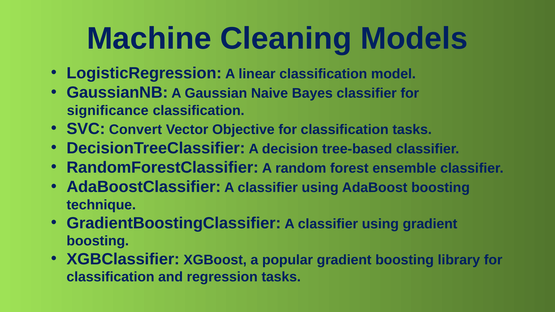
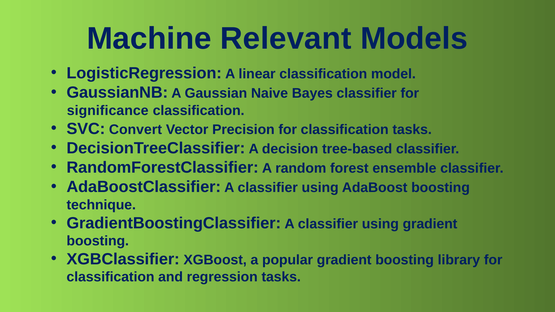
Cleaning: Cleaning -> Relevant
Objective: Objective -> Precision
